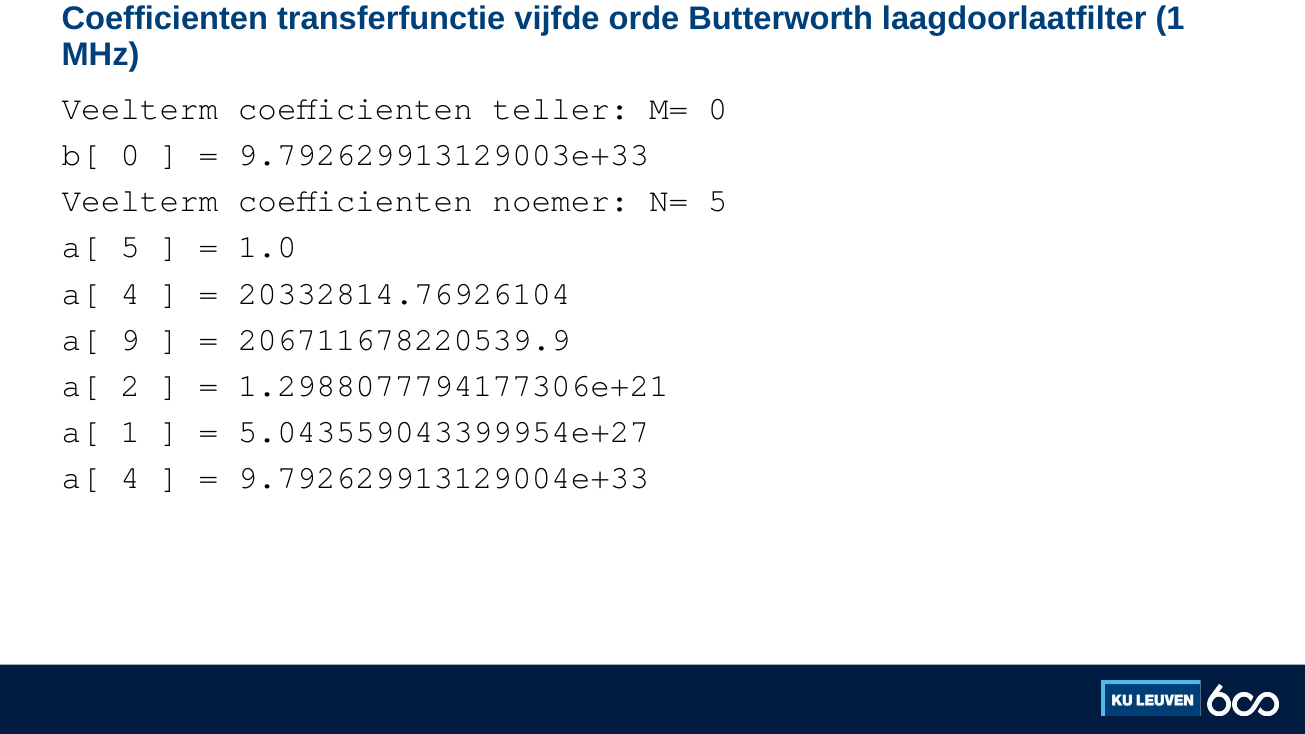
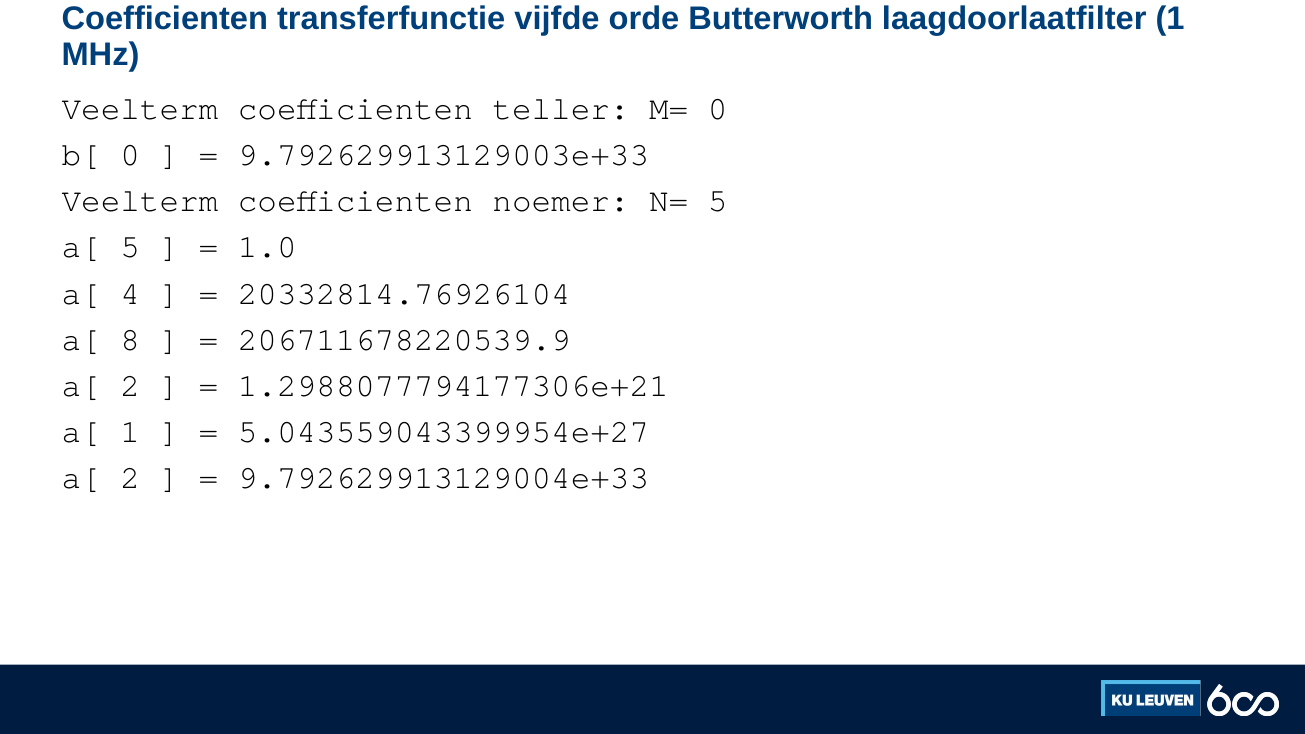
9: 9 -> 8
4 at (130, 478): 4 -> 2
